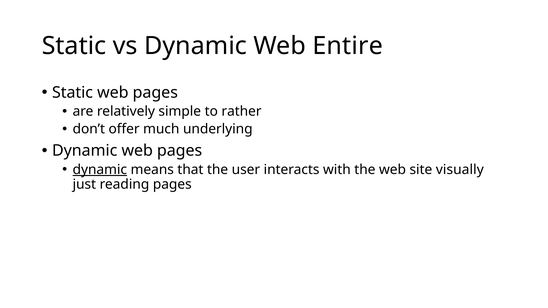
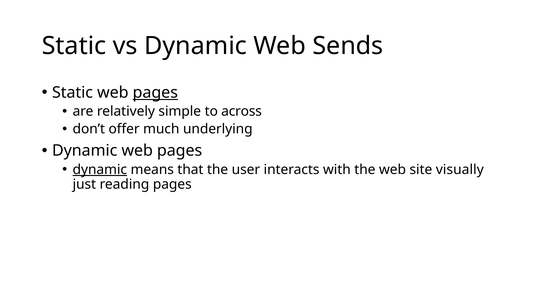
Entire: Entire -> Sends
pages at (155, 93) underline: none -> present
rather: rather -> across
